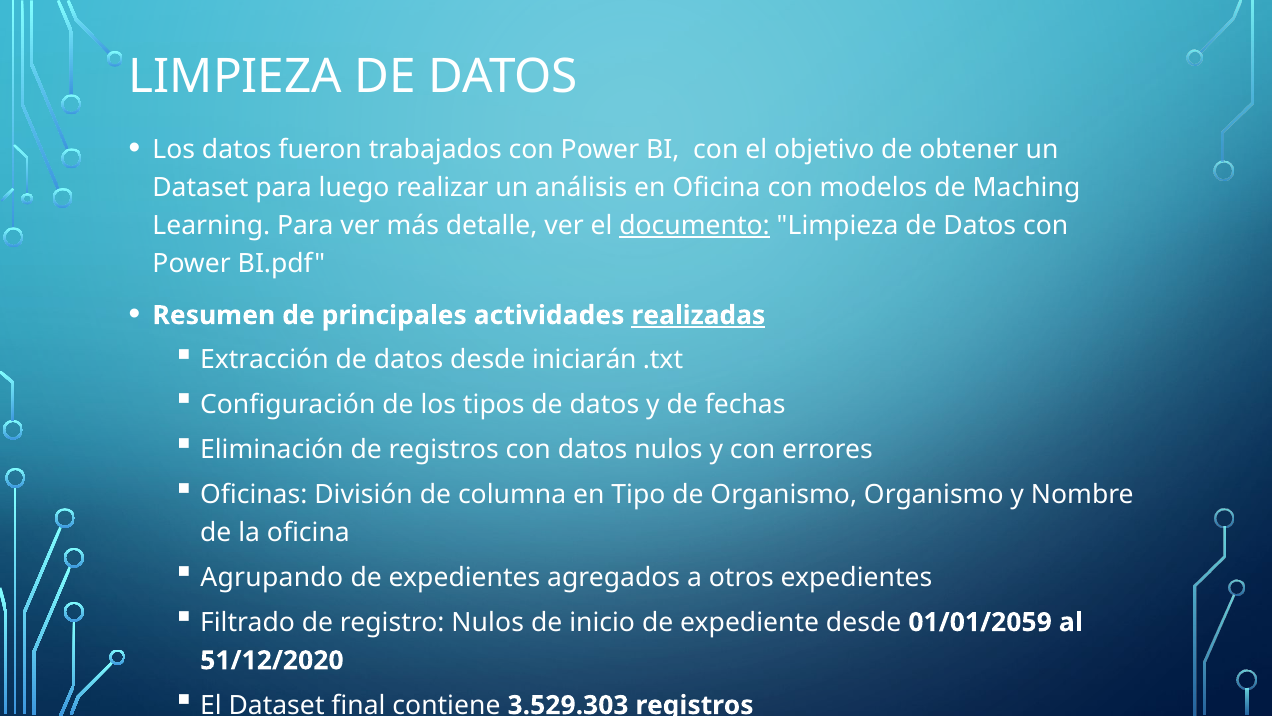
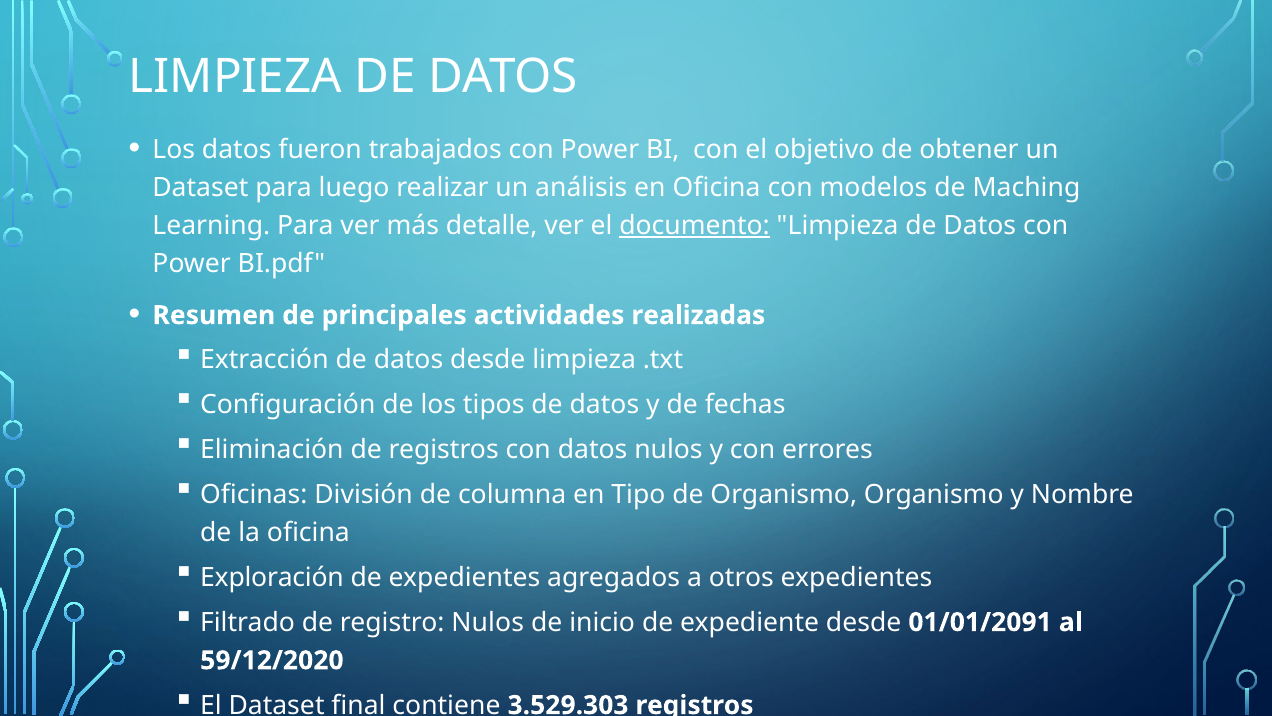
realizadas underline: present -> none
desde iniciarán: iniciarán -> limpieza
Agrupando: Agrupando -> Exploración
01/01/2059: 01/01/2059 -> 01/01/2091
51/12/2020: 51/12/2020 -> 59/12/2020
